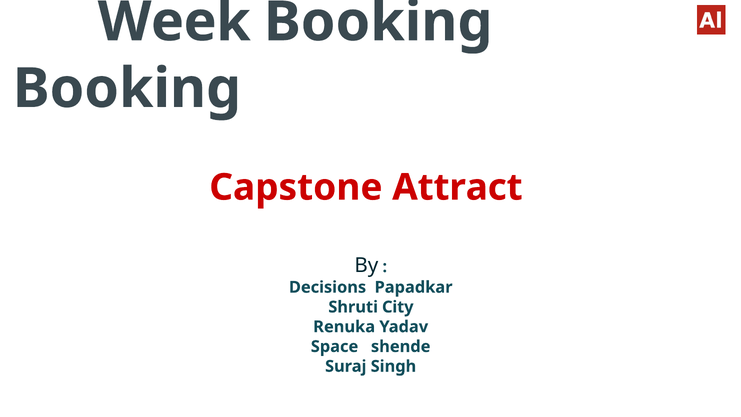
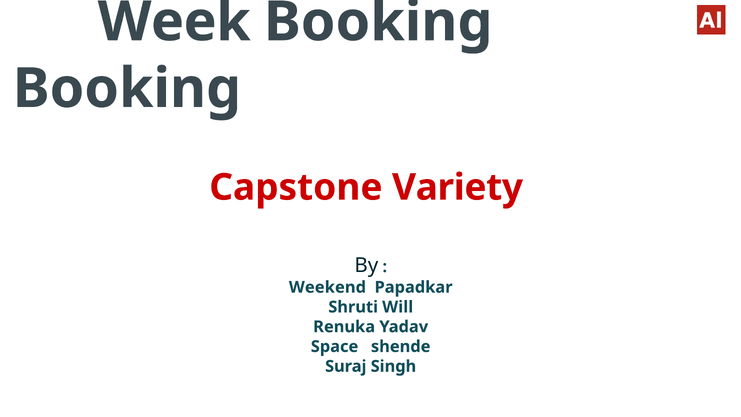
Attract: Attract -> Variety
Decisions: Decisions -> Weekend
City: City -> Will
